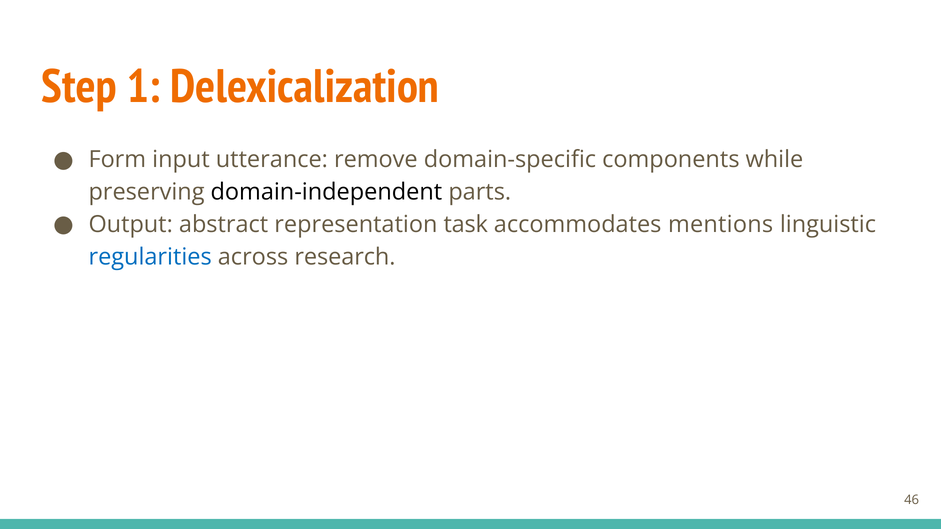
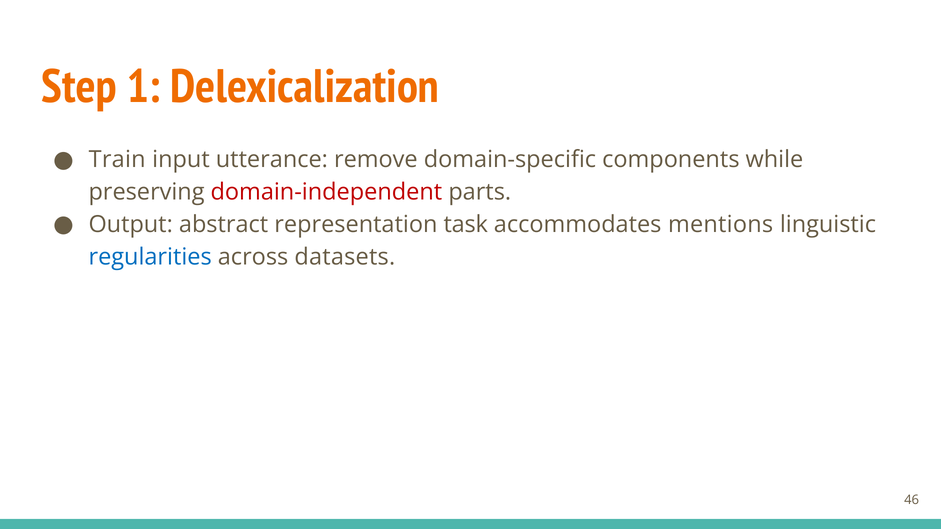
Form: Form -> Train
domain-independent colour: black -> red
research: research -> datasets
